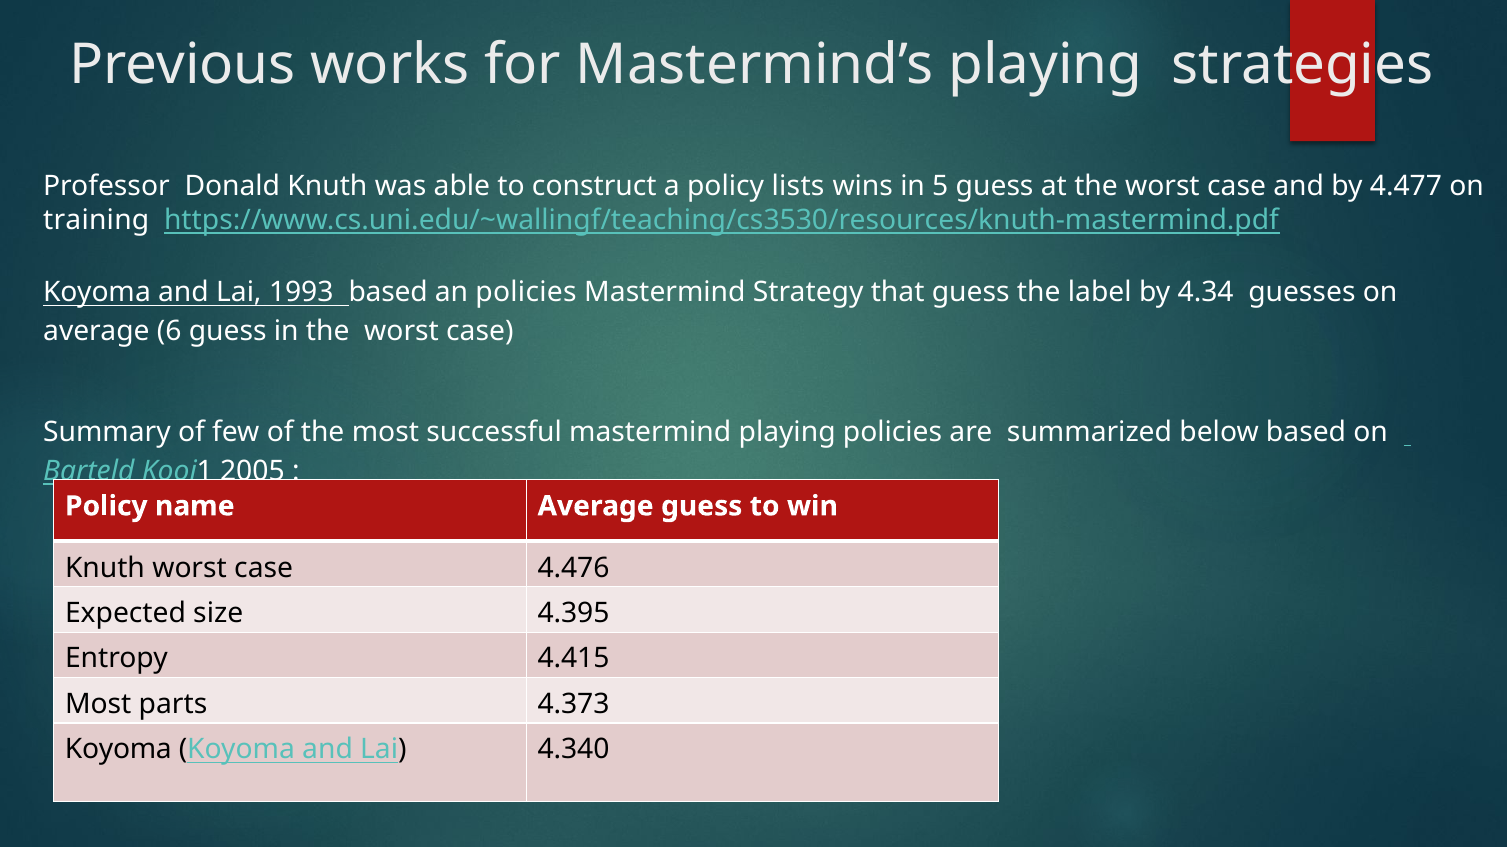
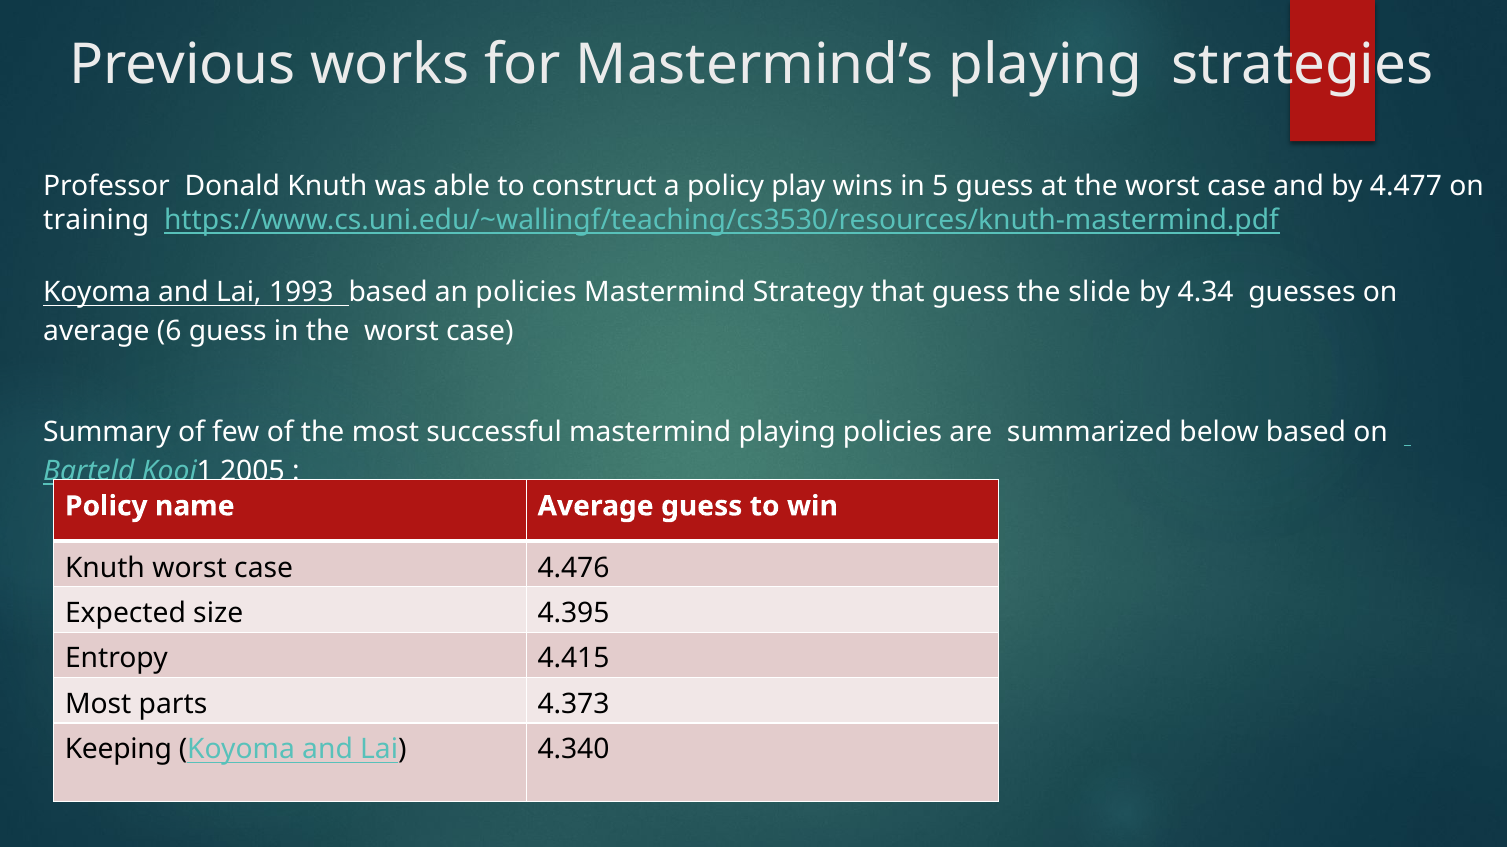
lists: lists -> play
label: label -> slide
Koyoma at (118, 750): Koyoma -> Keeping
